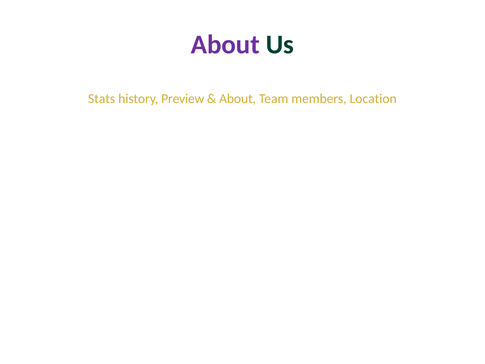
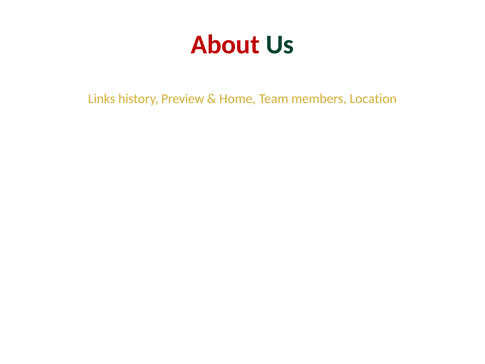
About at (225, 45) colour: purple -> red
Stats: Stats -> Links
About at (238, 99): About -> Home
